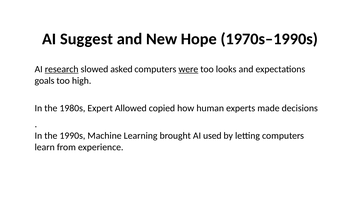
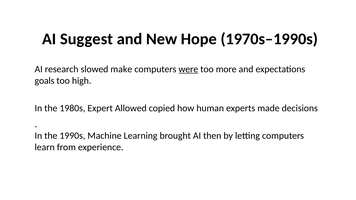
research underline: present -> none
asked: asked -> make
looks: looks -> more
used: used -> then
